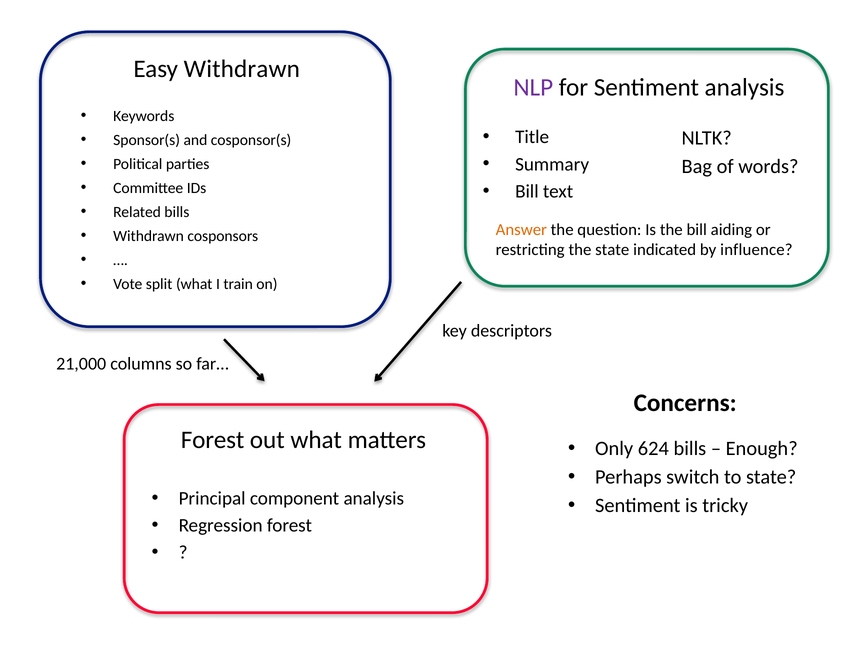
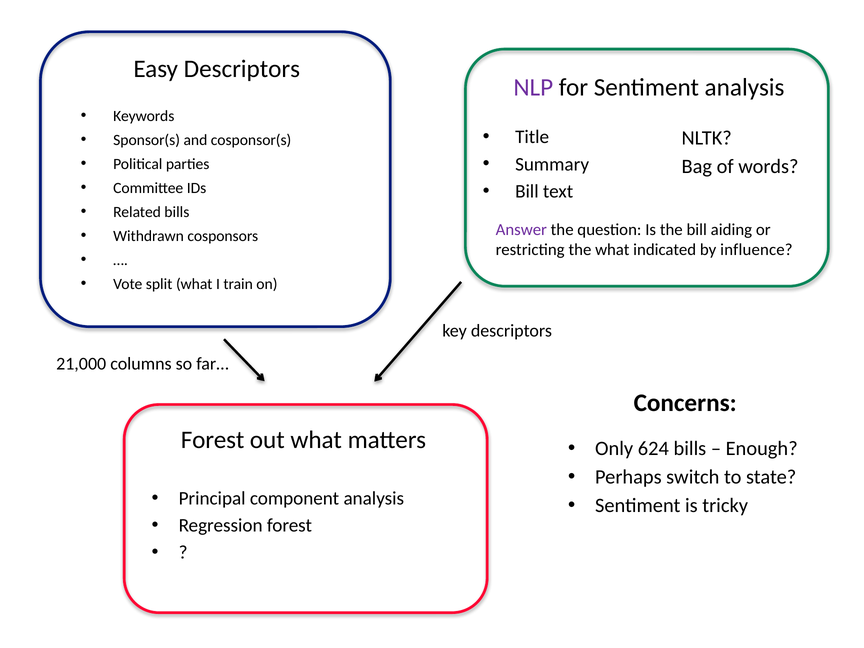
Easy Withdrawn: Withdrawn -> Descriptors
Answer colour: orange -> purple
the state: state -> what
